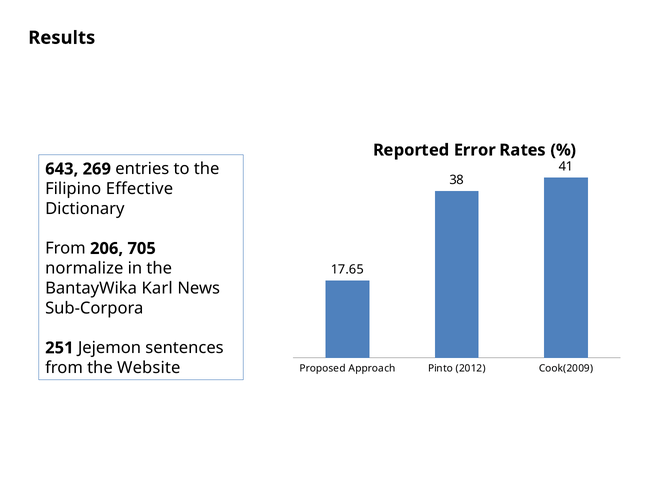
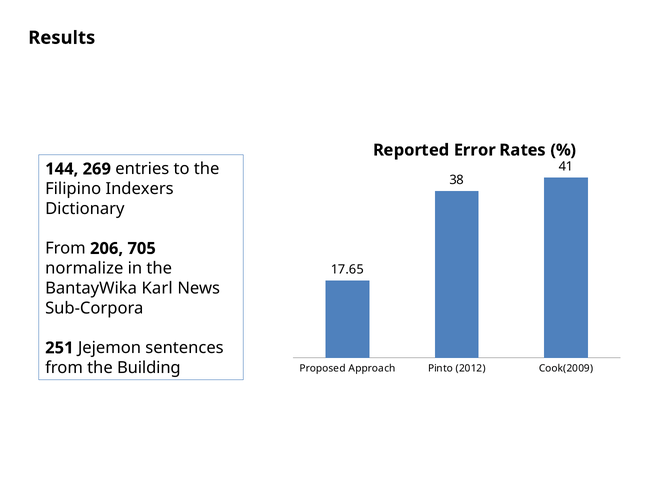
643: 643 -> 144
Effective: Effective -> Indexers
Website: Website -> Building
